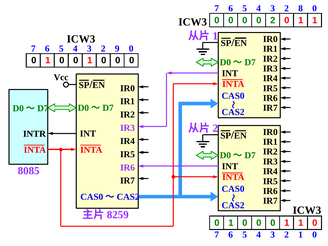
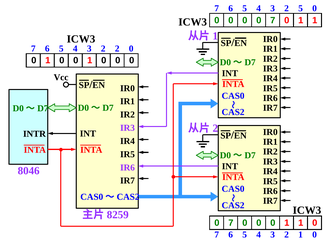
2 8: 8 -> 5
0 0 2: 2 -> 7
2 9: 9 -> 2
8085: 8085 -> 8046
1 at (231, 223): 1 -> 7
